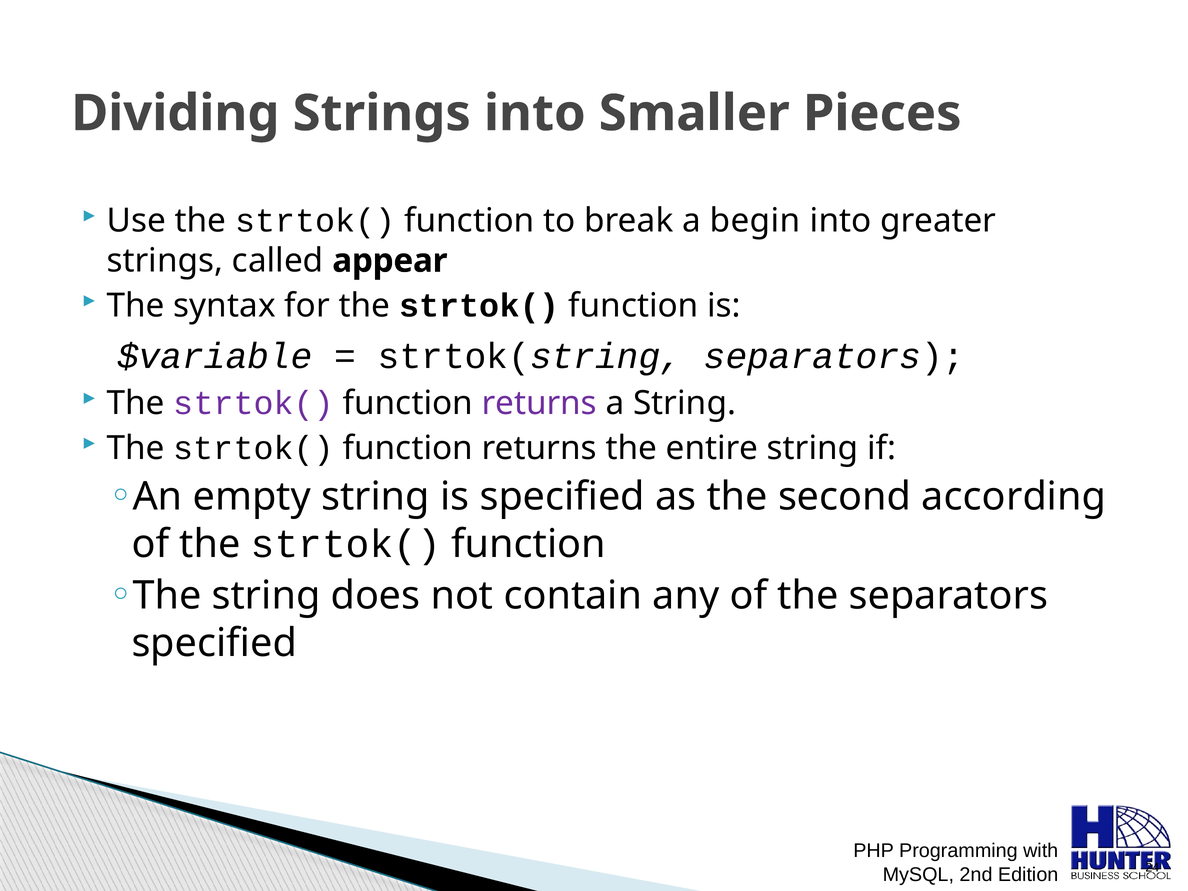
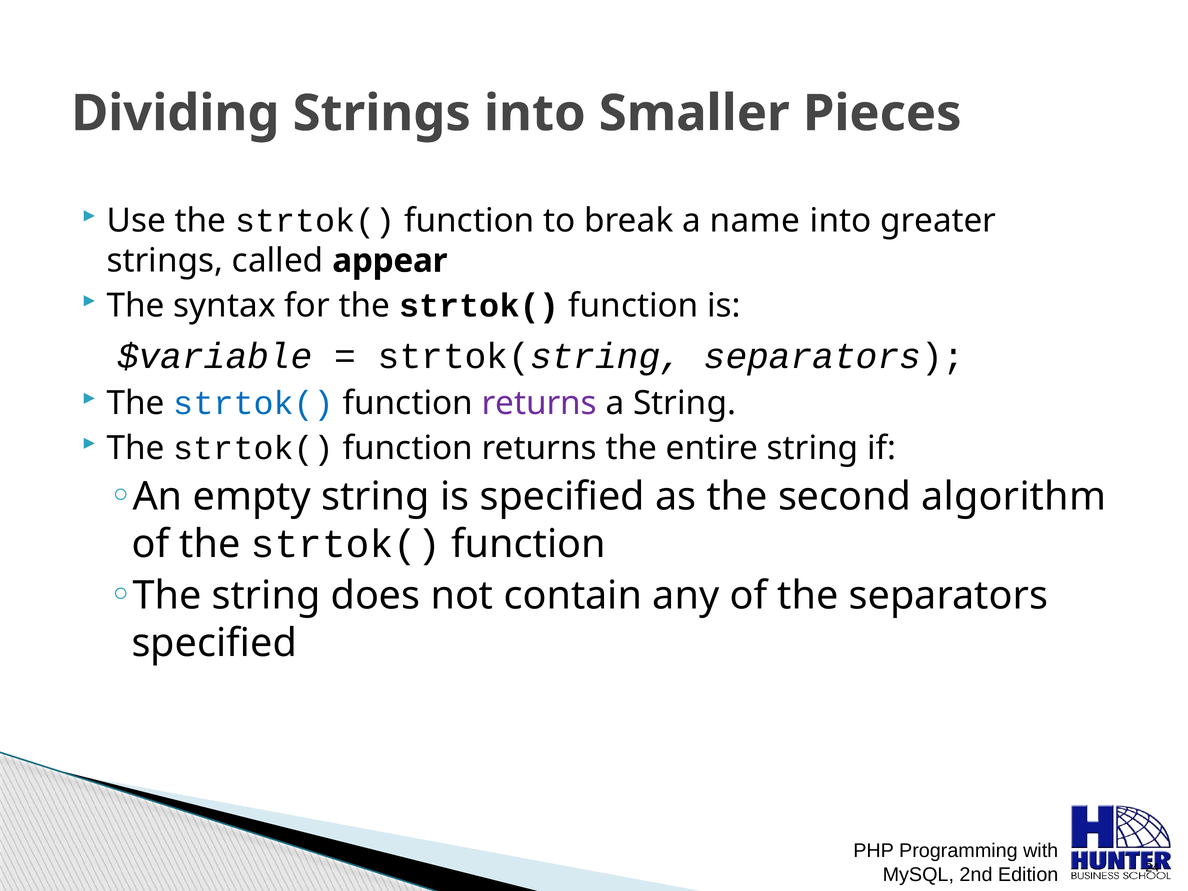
begin: begin -> name
strtok( at (254, 403) colour: purple -> blue
according: according -> algorithm
